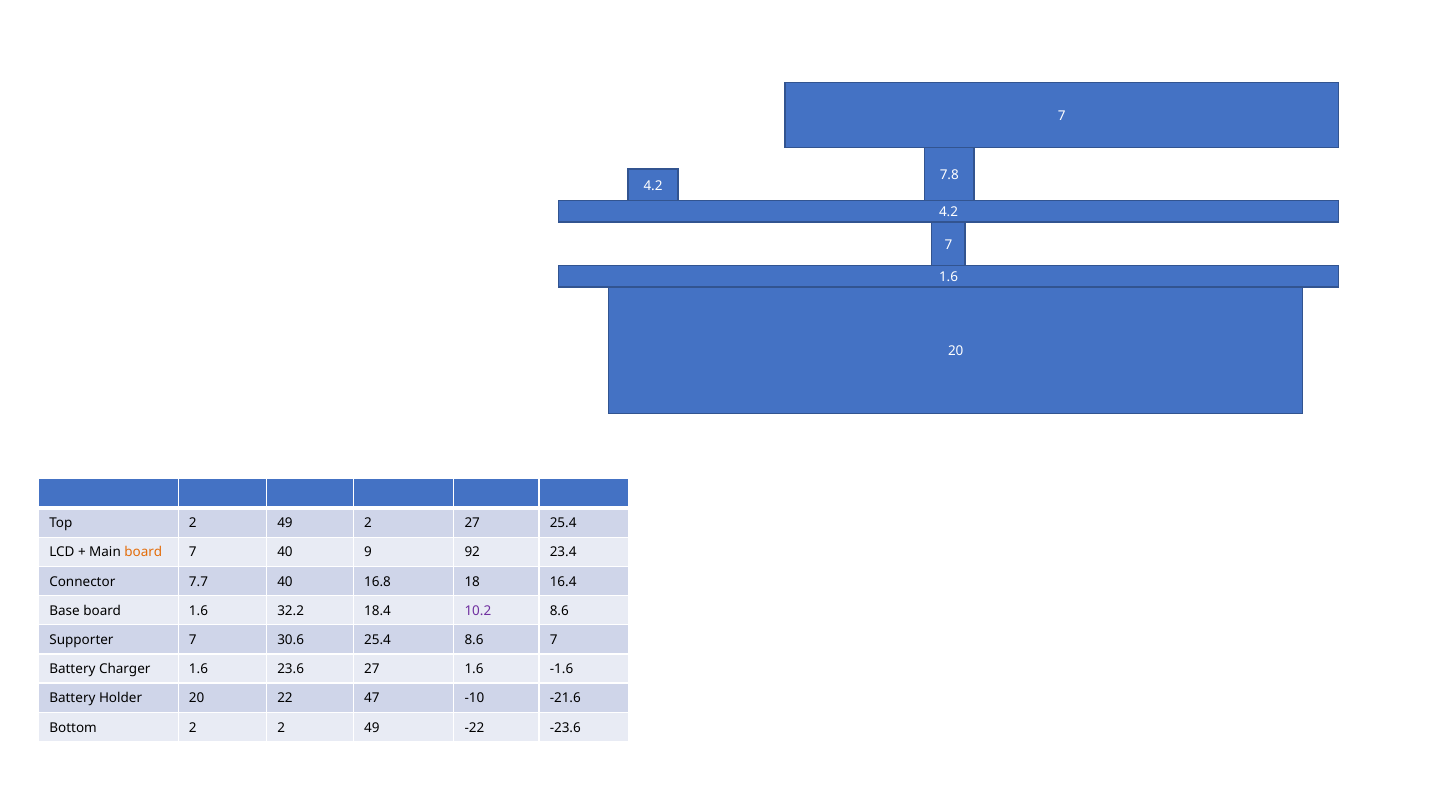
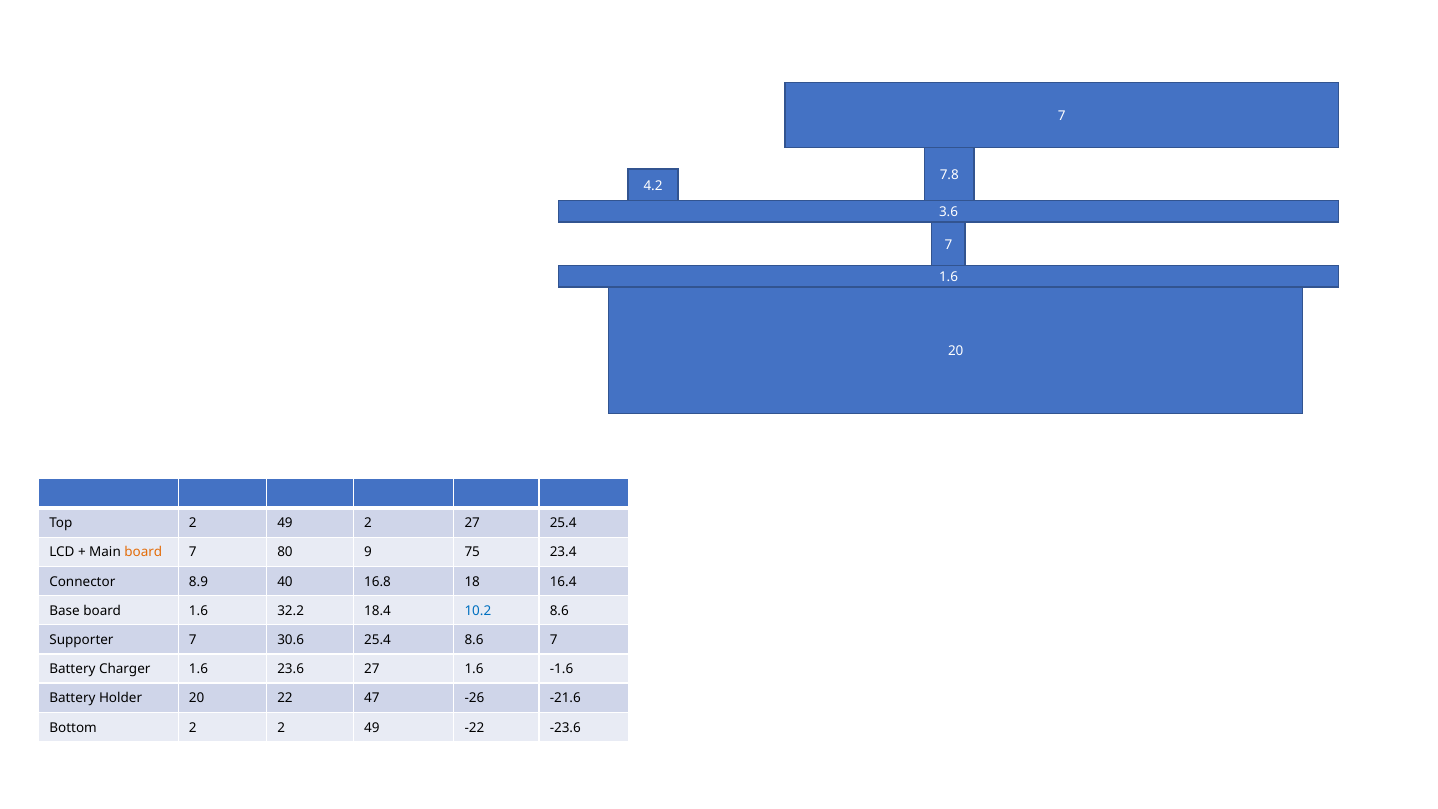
4.2 at (949, 212): 4.2 -> 3.6
7 40: 40 -> 80
92: 92 -> 75
7.7: 7.7 -> 8.9
10.2 colour: purple -> blue
-10: -10 -> -26
